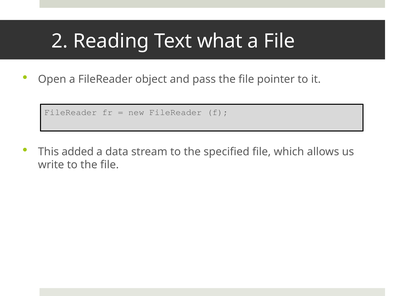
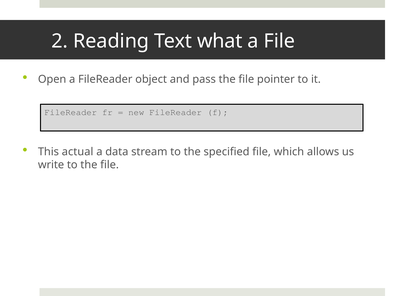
added: added -> actual
